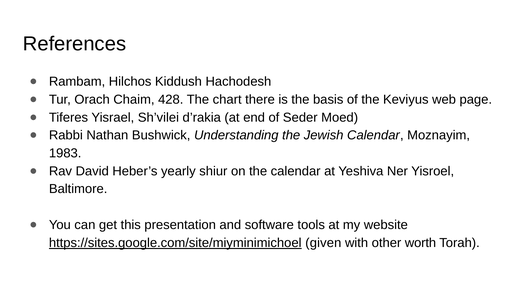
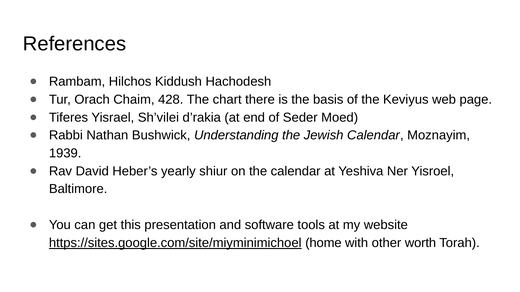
1983: 1983 -> 1939
given: given -> home
